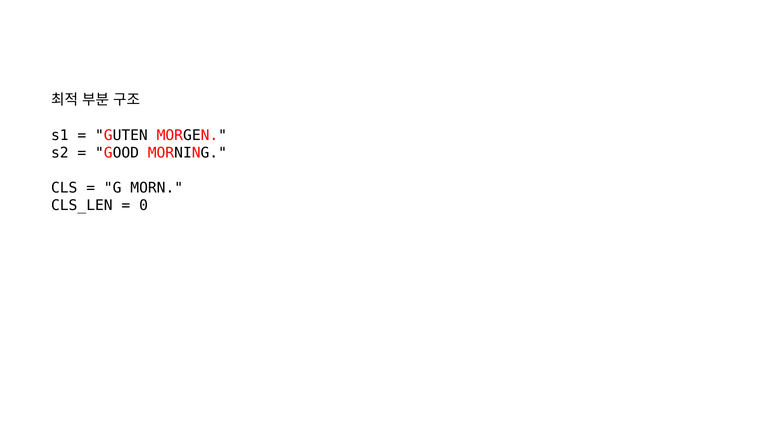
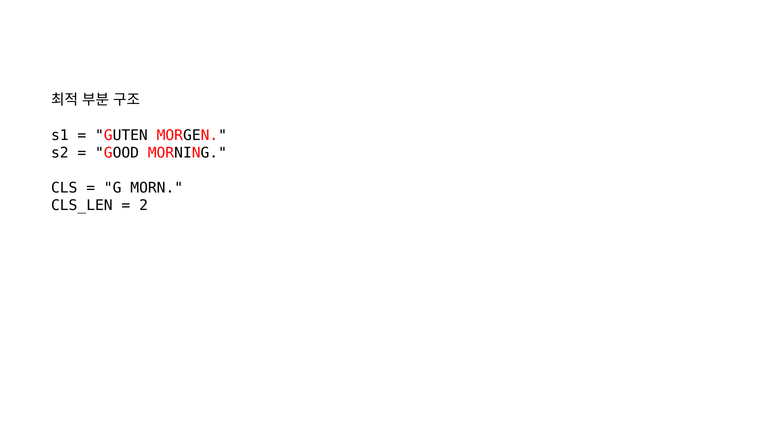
0: 0 -> 2
